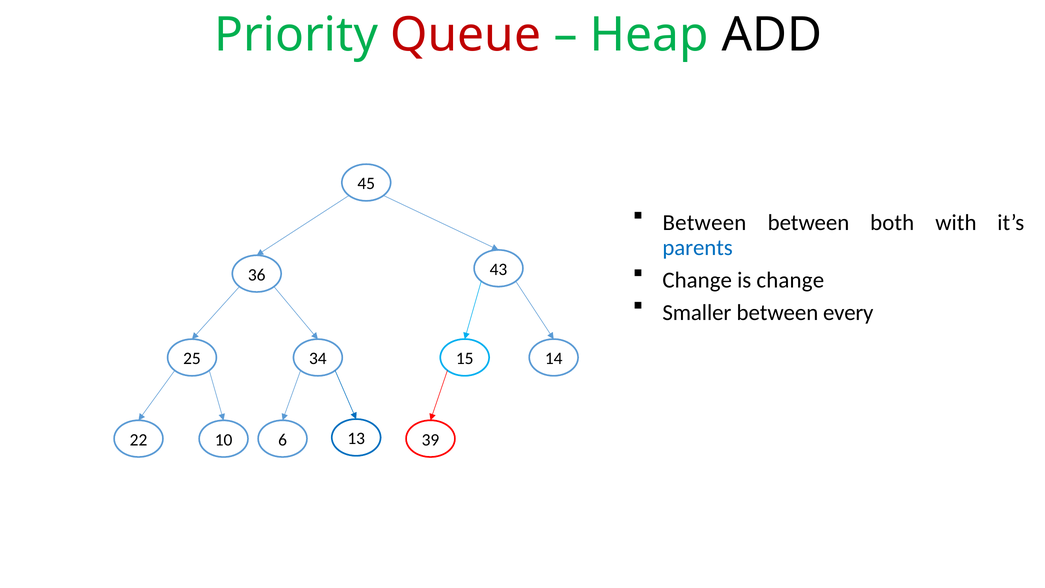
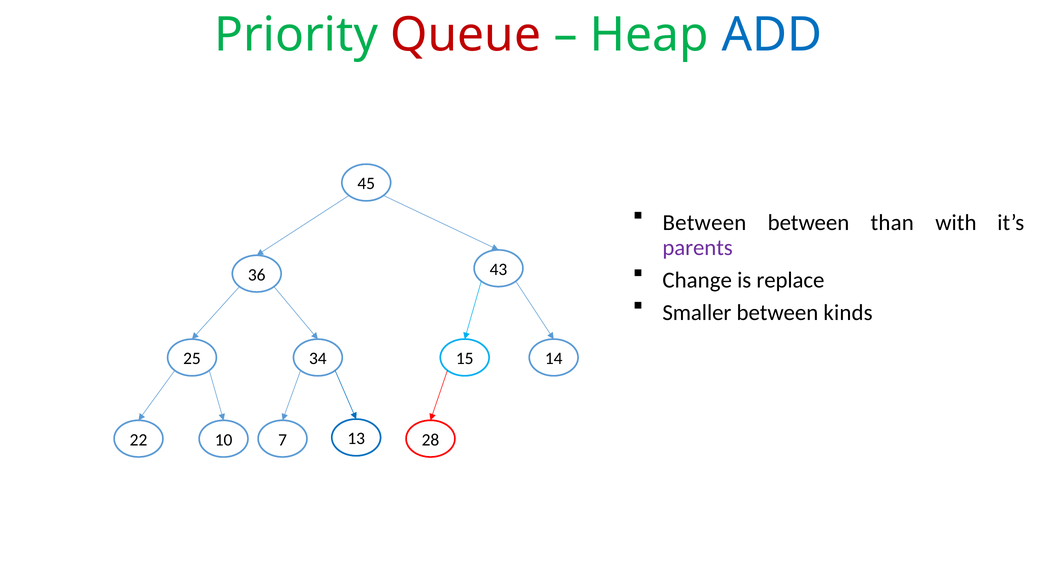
ADD colour: black -> blue
both: both -> than
parents colour: blue -> purple
is change: change -> replace
every: every -> kinds
39: 39 -> 28
6: 6 -> 7
